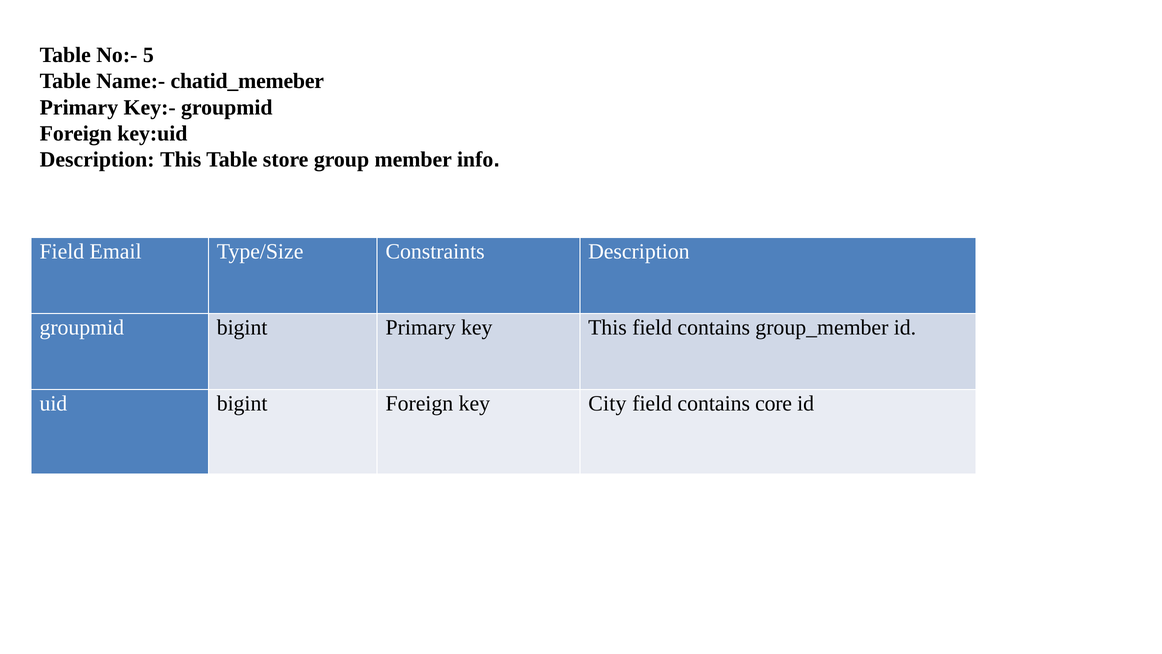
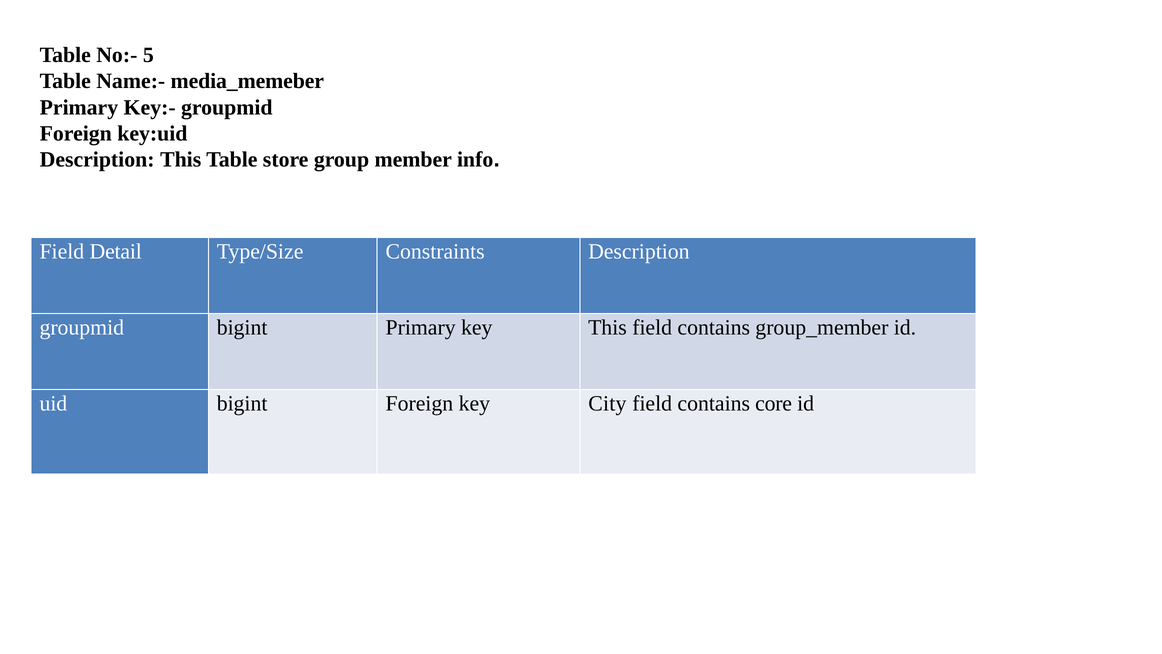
chatid_memeber: chatid_memeber -> media_memeber
Email: Email -> Detail
